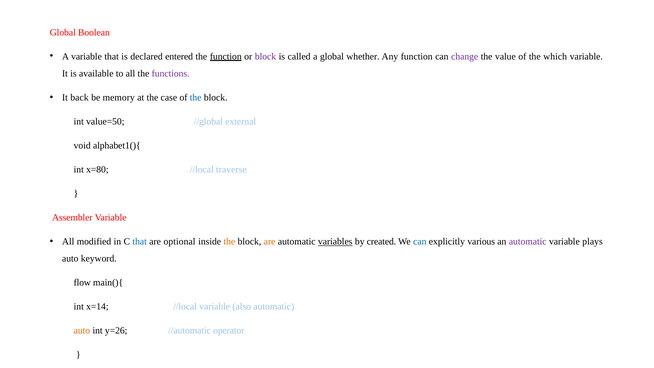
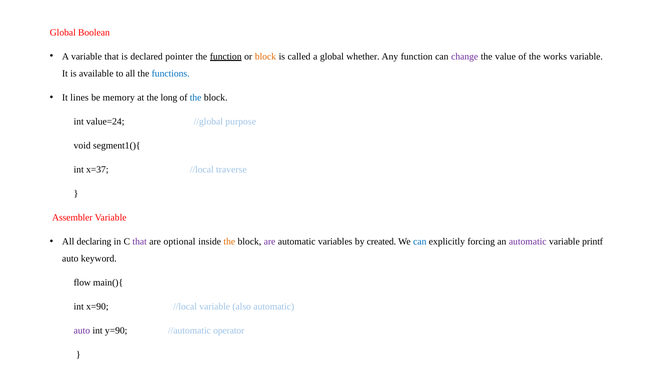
entered: entered -> pointer
block at (266, 56) colour: purple -> orange
which: which -> works
functions colour: purple -> blue
back: back -> lines
case: case -> long
value=50: value=50 -> value=24
external: external -> purpose
alphabet1(){: alphabet1(){ -> segment1(){
x=80: x=80 -> x=37
modified: modified -> declaring
that at (140, 241) colour: blue -> purple
are at (270, 241) colour: orange -> purple
variables underline: present -> none
various: various -> forcing
plays: plays -> printf
x=14: x=14 -> x=90
auto at (82, 331) colour: orange -> purple
y=26: y=26 -> y=90
